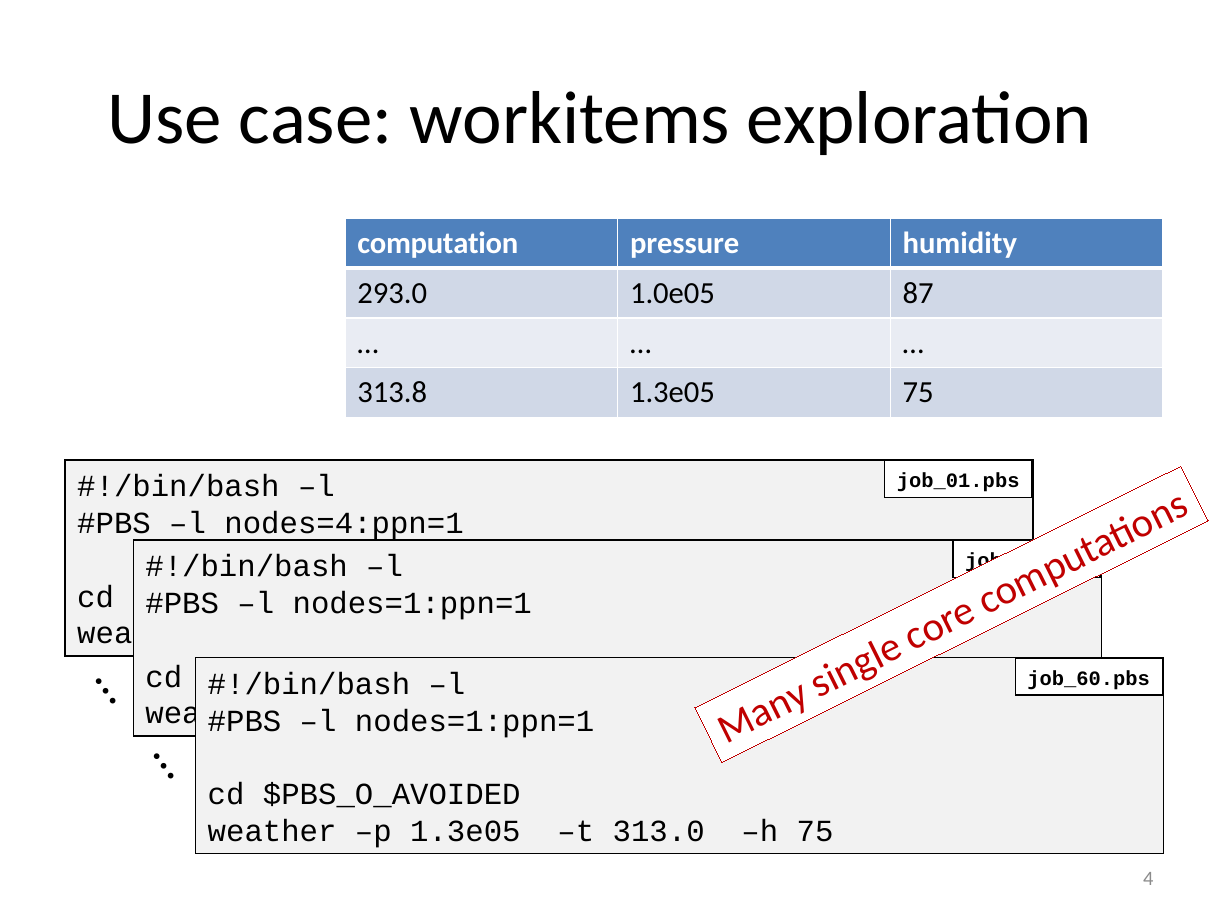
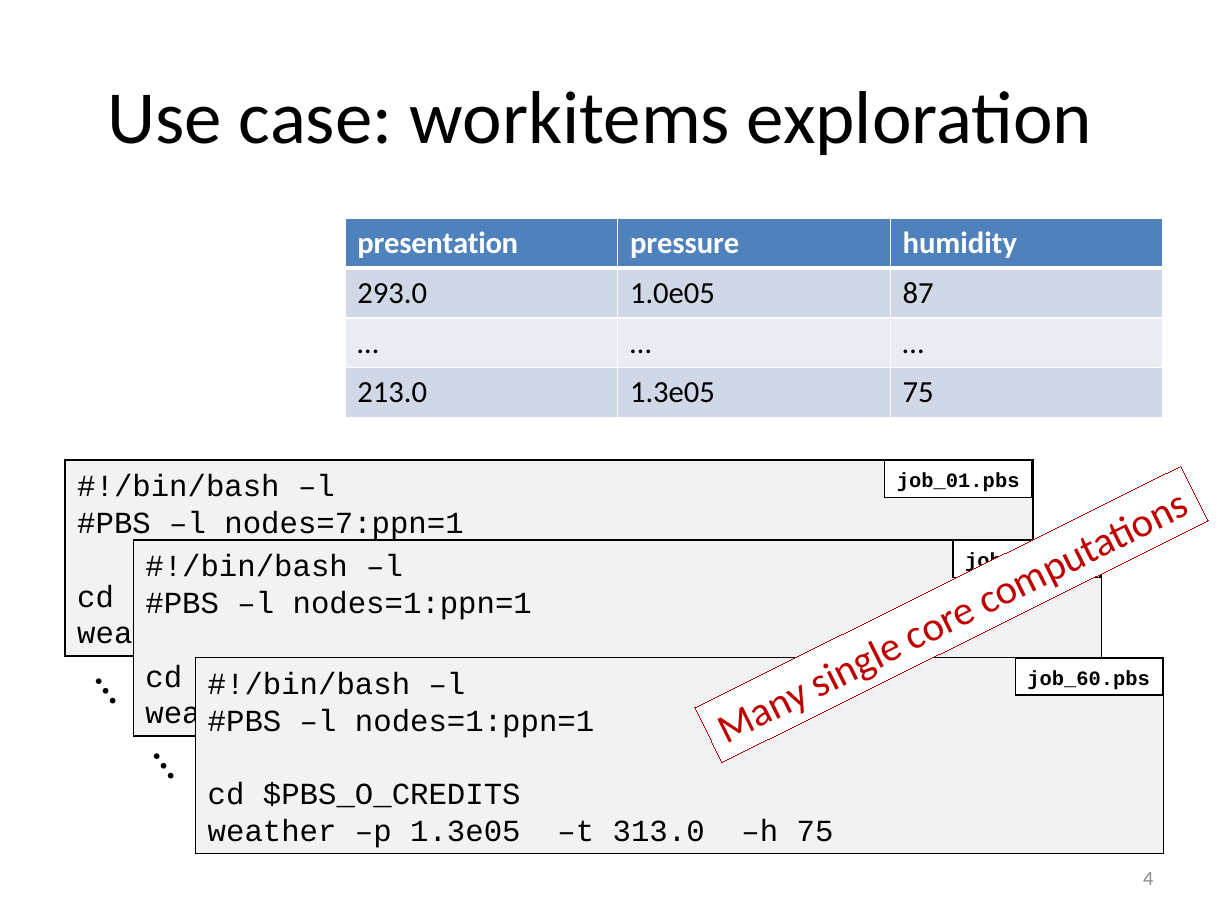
computation: computation -> presentation
313.8: 313.8 -> 213.0
nodes=4:ppn=1: nodes=4:ppn=1 -> nodes=7:ppn=1
$PBS_O_AVOIDED: $PBS_O_AVOIDED -> $PBS_O_CREDITS
